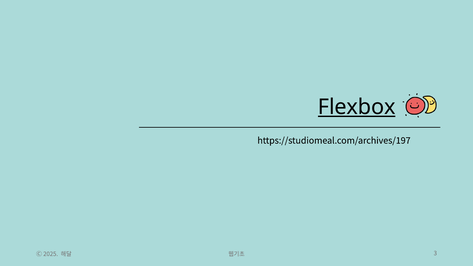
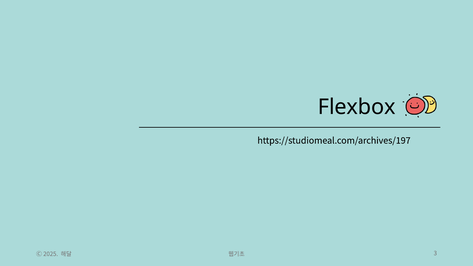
Flexbox underline: present -> none
